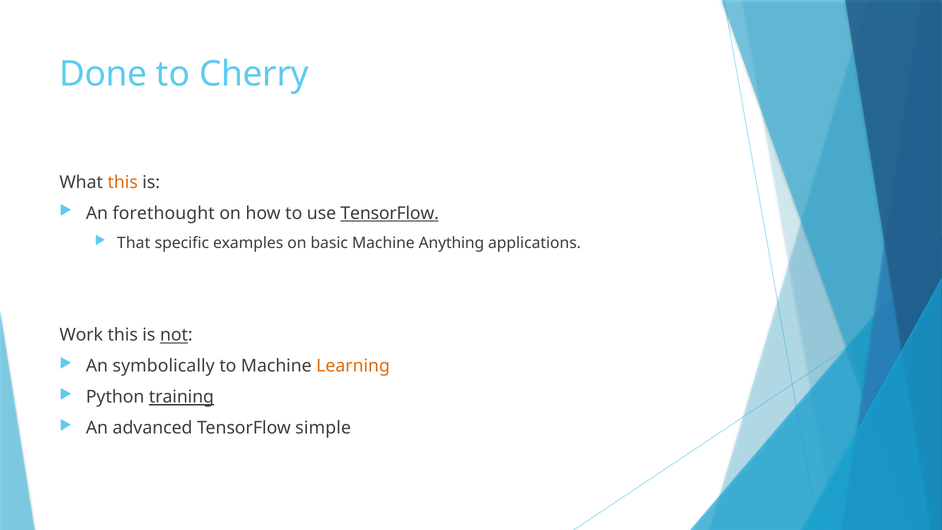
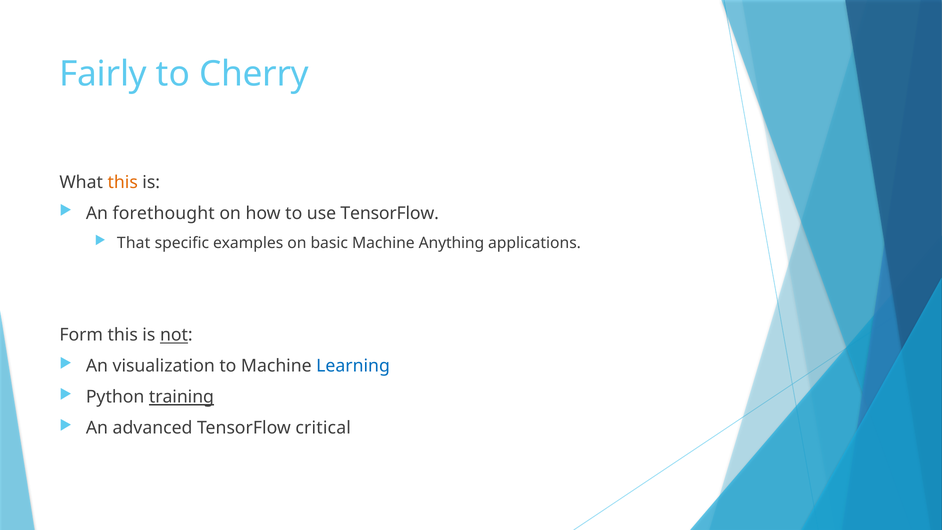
Done: Done -> Fairly
TensorFlow at (390, 213) underline: present -> none
Work: Work -> Form
symbolically: symbolically -> visualization
Learning colour: orange -> blue
simple: simple -> critical
